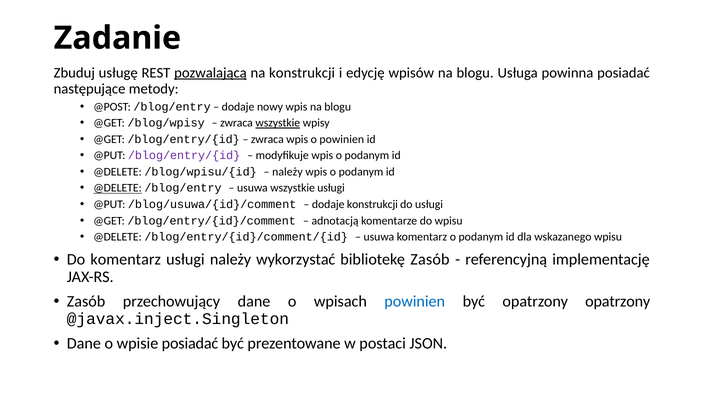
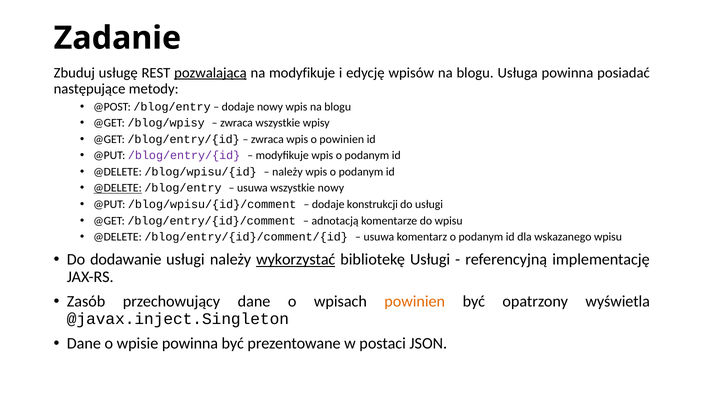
na konstrukcji: konstrukcji -> modyfikuje
wszystkie at (278, 123) underline: present -> none
wszystkie usługi: usługi -> nowy
/blog/usuwa/{id}/comment: /blog/usuwa/{id}/comment -> /blog/wpisu/{id}/comment
Do komentarz: komentarz -> dodawanie
wykorzystać underline: none -> present
bibliotekę Zasób: Zasób -> Usługi
powinien at (415, 301) colour: blue -> orange
opatrzony opatrzony: opatrzony -> wyświetla
wpisie posiadać: posiadać -> powinna
